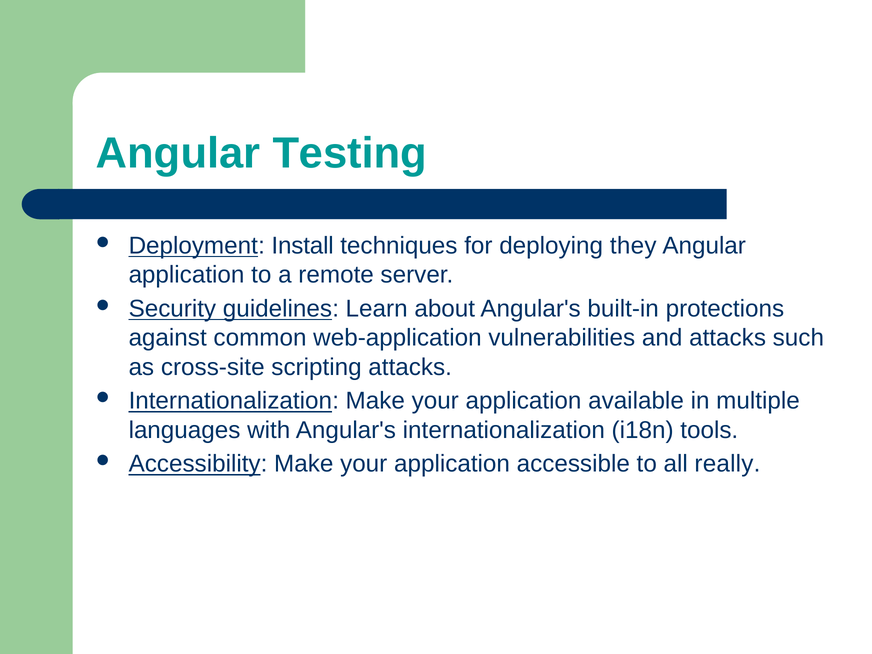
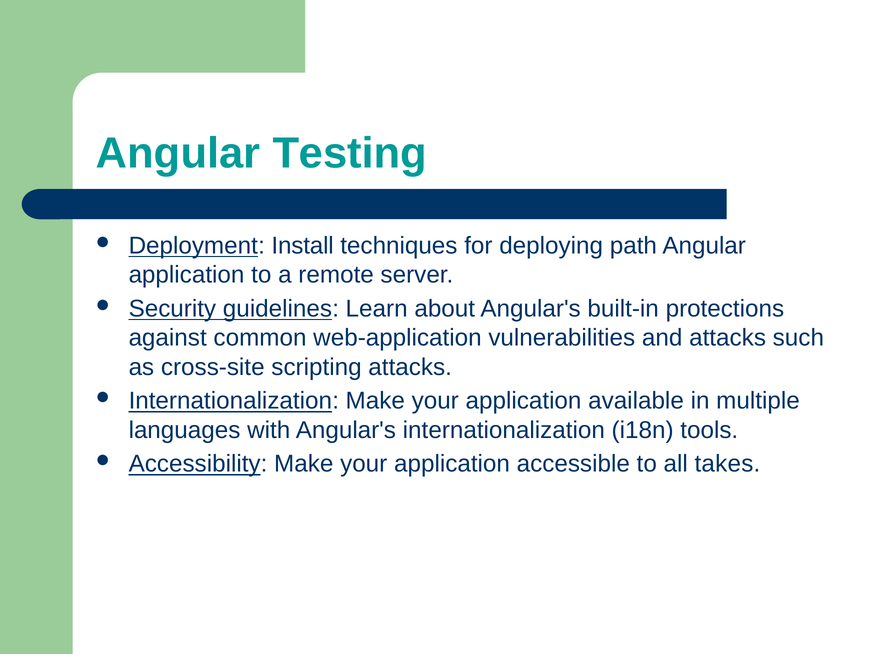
they: they -> path
really: really -> takes
